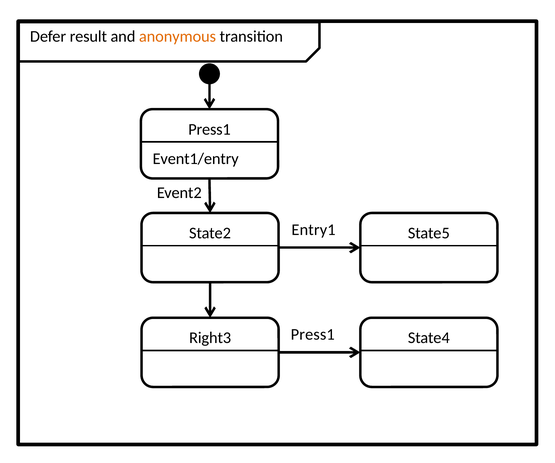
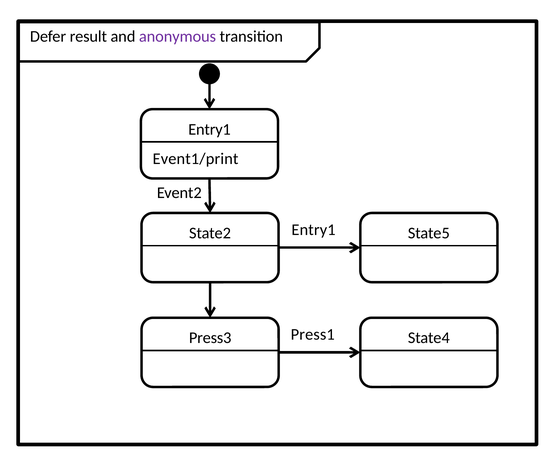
anonymous colour: orange -> purple
Press1 at (210, 129): Press1 -> Entry1
Event1/entry: Event1/entry -> Event1/print
Right3: Right3 -> Press3
